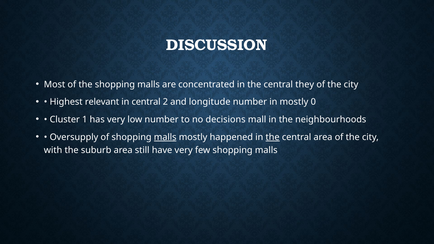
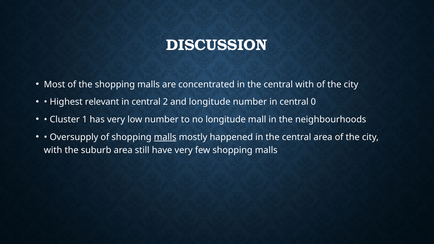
central they: they -> with
number in mostly: mostly -> central
no decisions: decisions -> longitude
the at (273, 137) underline: present -> none
